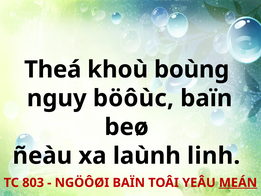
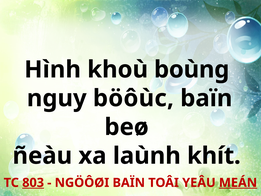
Theá: Theá -> Hình
linh: linh -> khít
803 underline: none -> present
